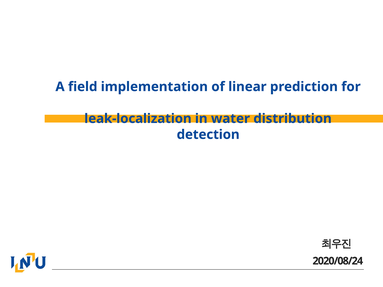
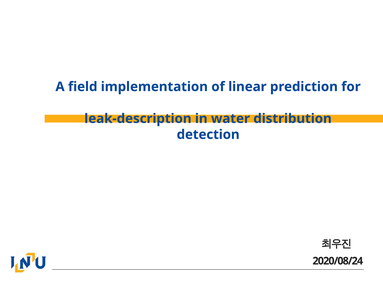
leak-localization: leak-localization -> leak-description
